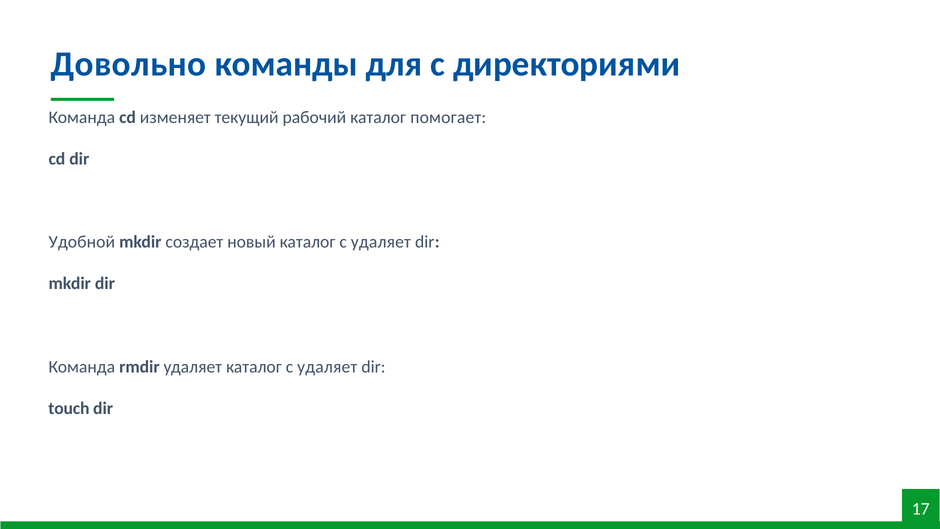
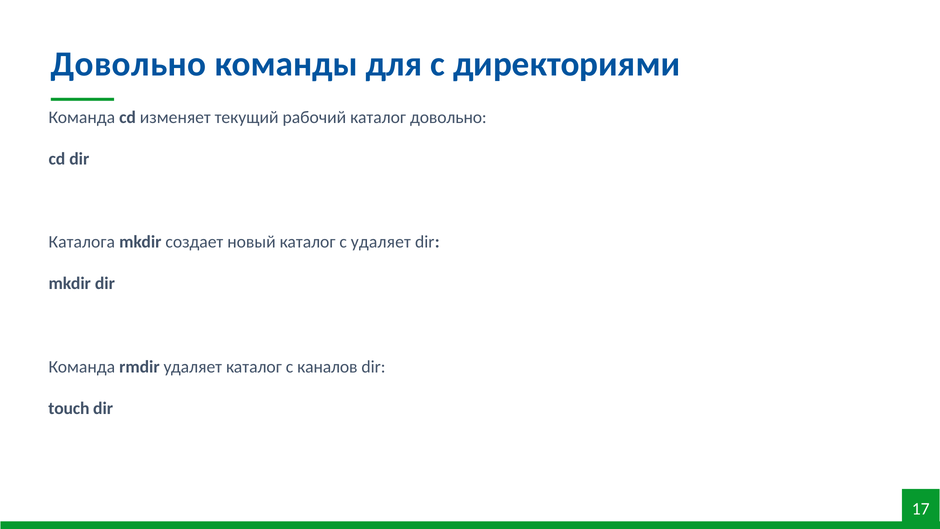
каталог помогает: помогает -> довольно
Удобной: Удобной -> Каталога
удаляет каталог с удаляет: удаляет -> каналов
